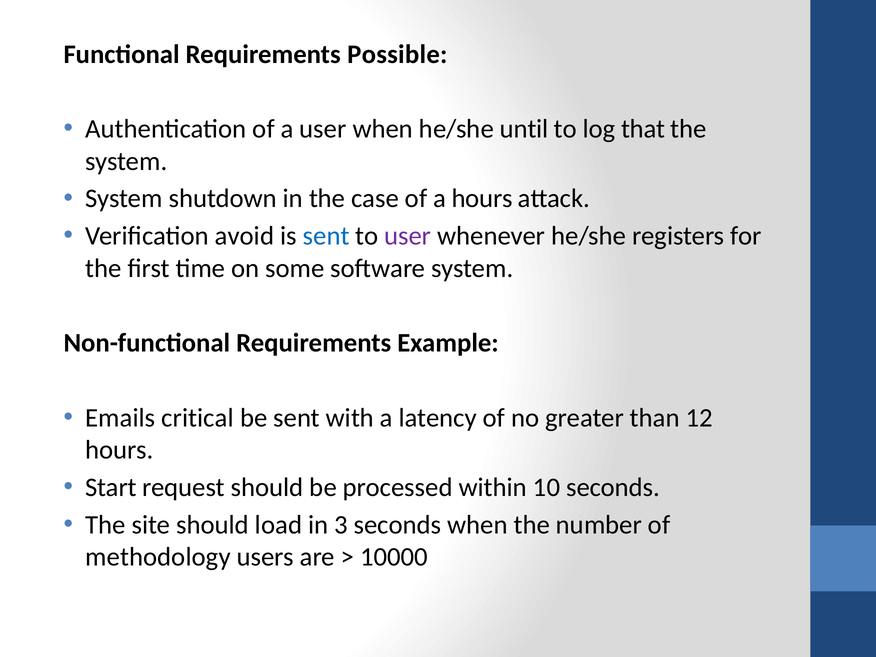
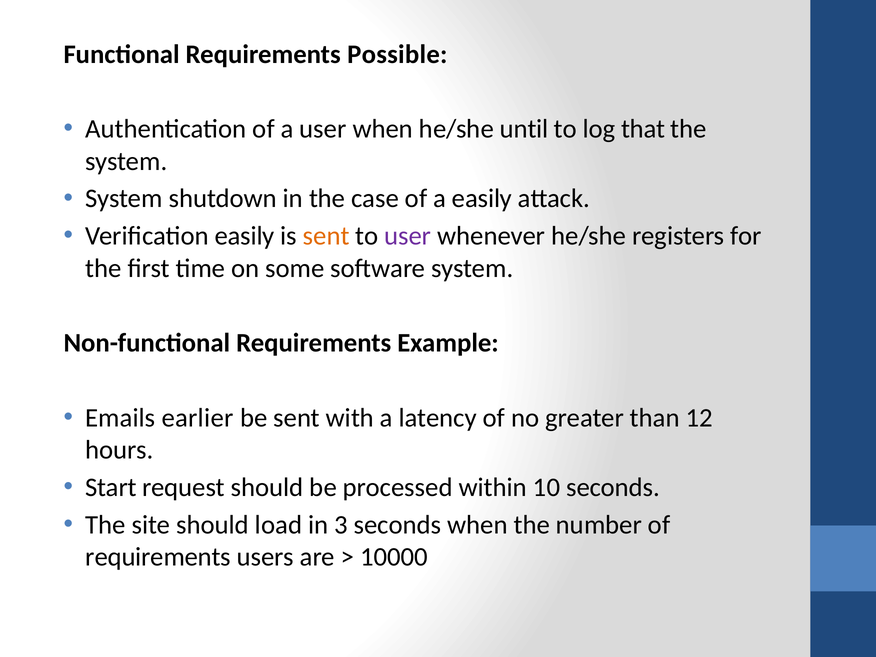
a hours: hours -> easily
Verification avoid: avoid -> easily
sent at (326, 236) colour: blue -> orange
critical: critical -> earlier
methodology at (158, 557): methodology -> requirements
